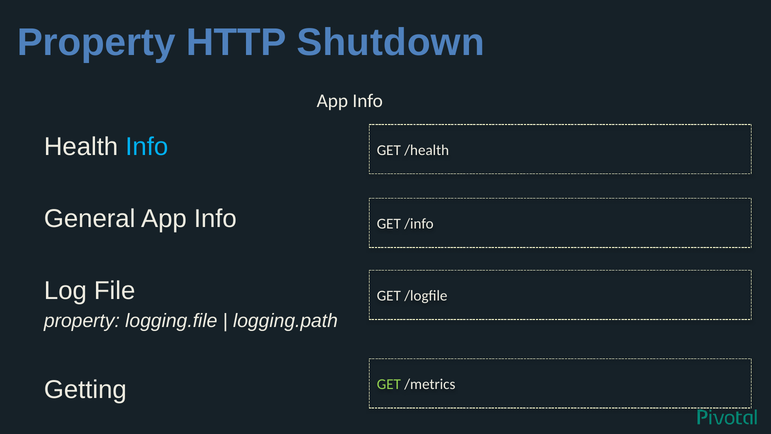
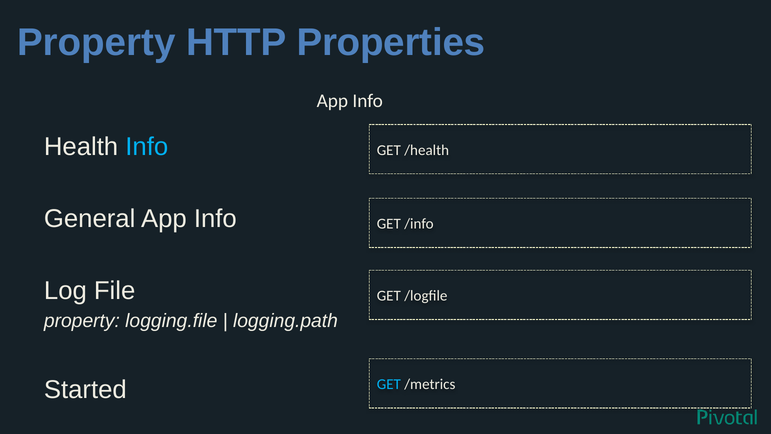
Shutdown: Shutdown -> Properties
Getting: Getting -> Started
GET at (389, 384) colour: light green -> light blue
